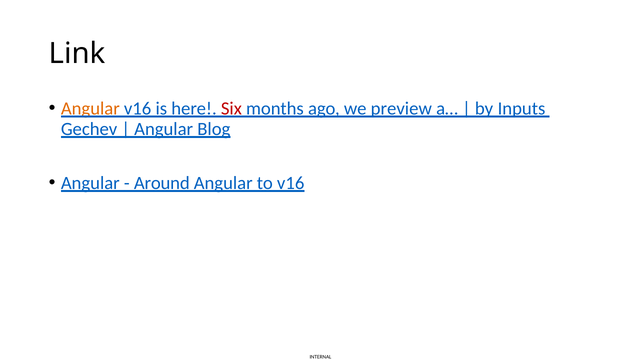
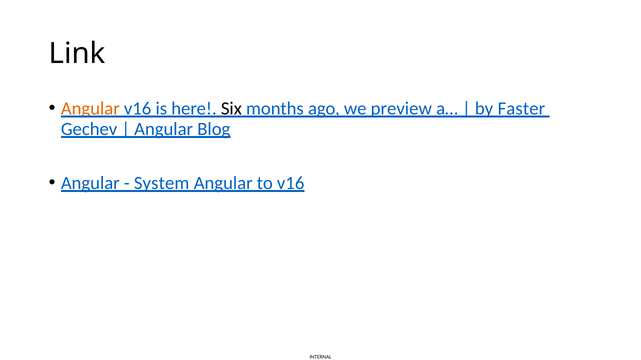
Six colour: red -> black
Inputs: Inputs -> Faster
Around: Around -> System
